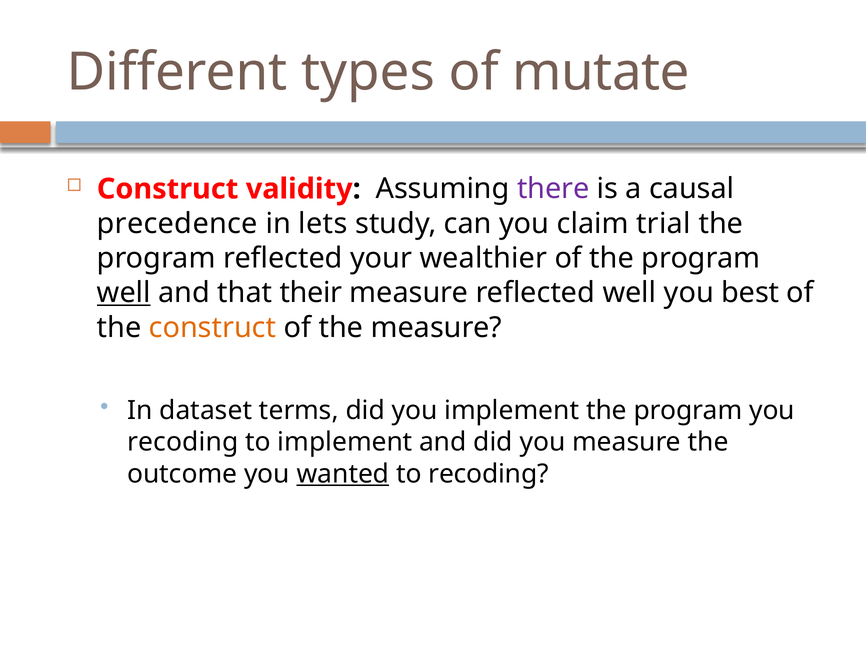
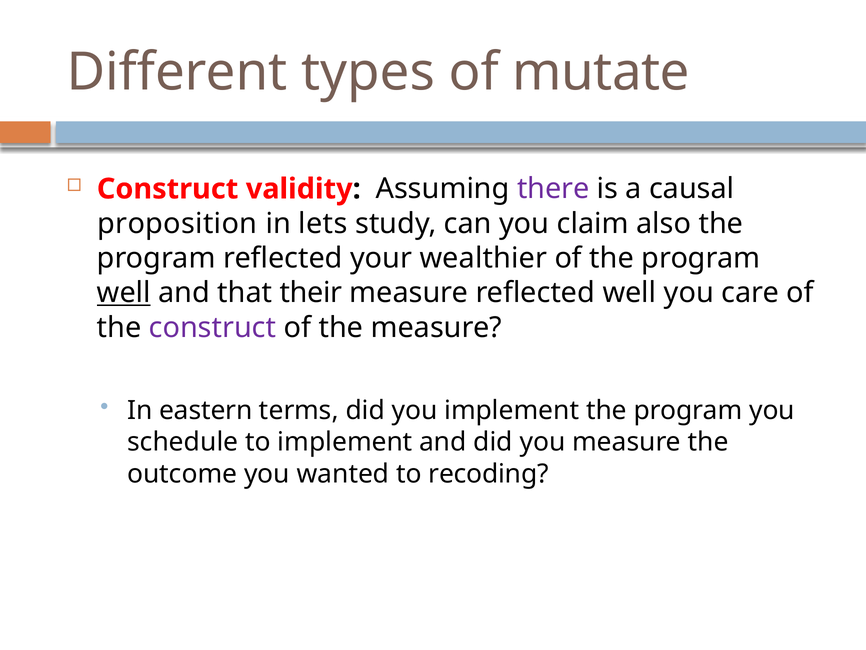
precedence: precedence -> proposition
trial: trial -> also
best: best -> care
construct at (213, 327) colour: orange -> purple
dataset: dataset -> eastern
recoding at (183, 442): recoding -> schedule
wanted underline: present -> none
